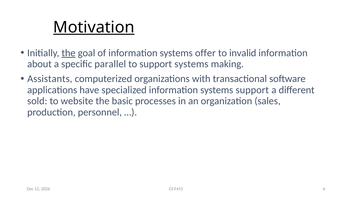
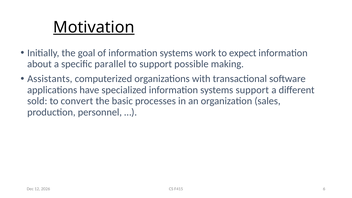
the at (69, 53) underline: present -> none
offer: offer -> work
invalid: invalid -> expect
support systems: systems -> possible
website: website -> convert
